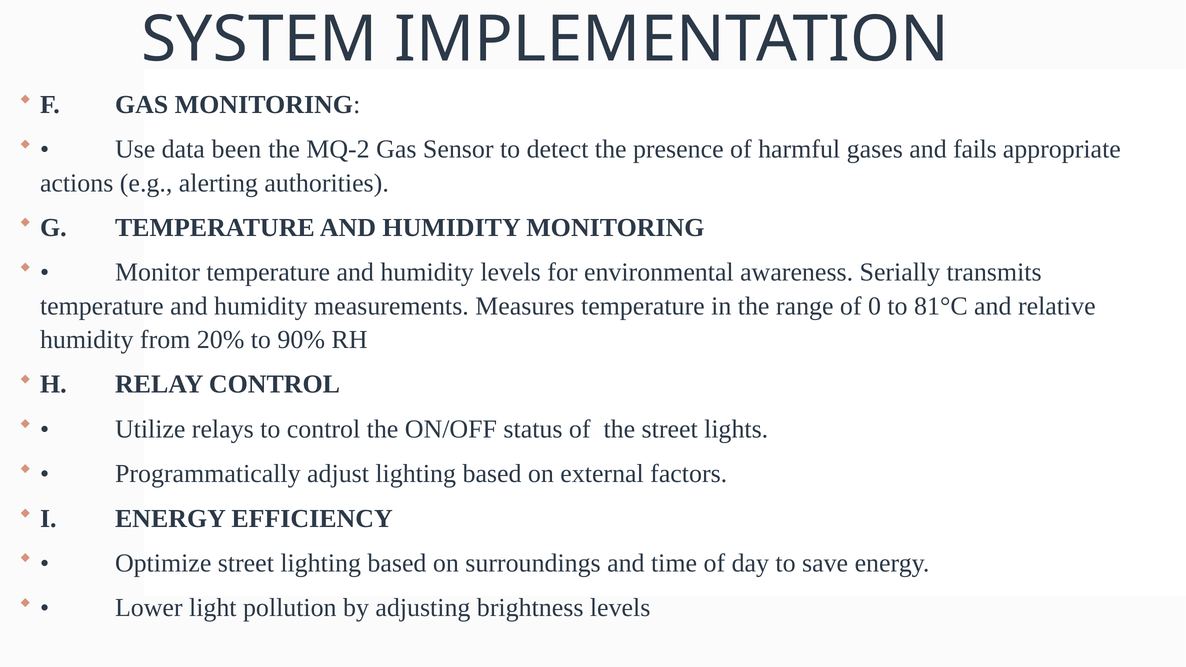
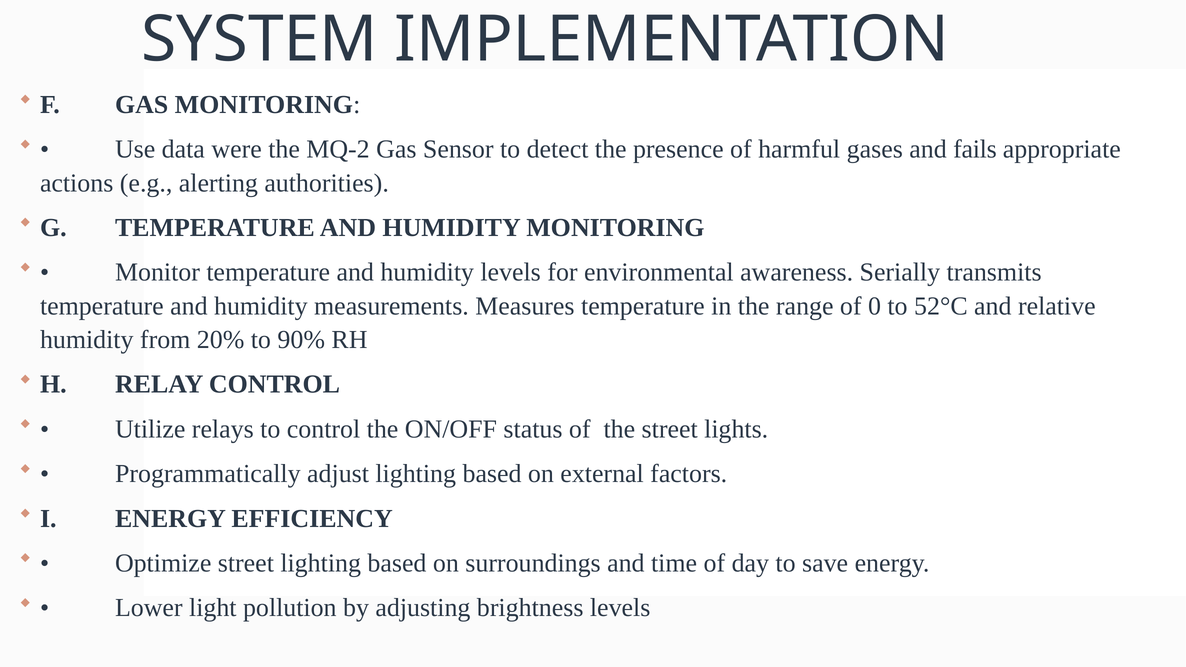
been: been -> were
81°C: 81°C -> 52°C
